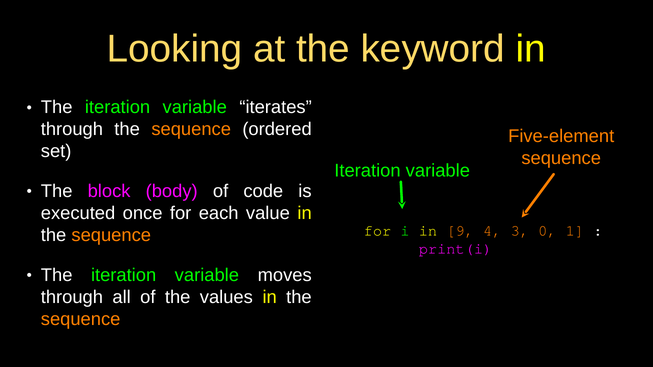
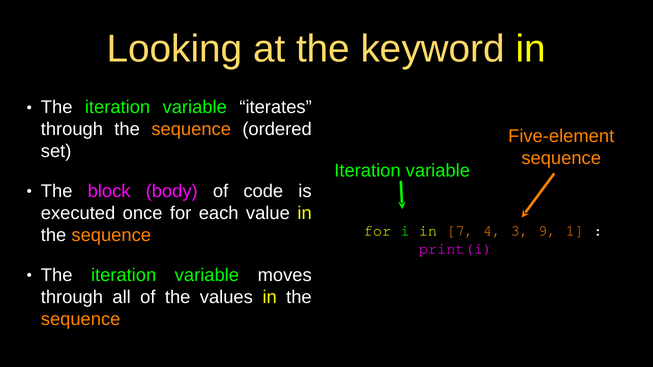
9: 9 -> 7
0: 0 -> 9
